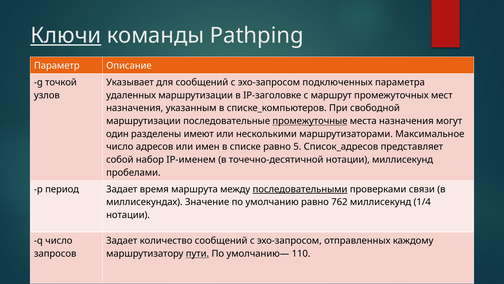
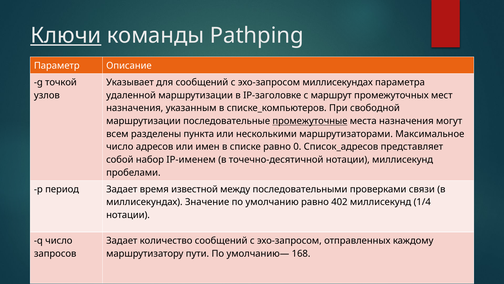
эхо-запросом подключенных: подключенных -> миллисекундах
удаленных: удаленных -> удаленной
один: один -> всем
имеют: имеют -> пункта
5: 5 -> 0
маршрута: маршрута -> известной
последовательными underline: present -> none
762: 762 -> 402
пути underline: present -> none
110: 110 -> 168
